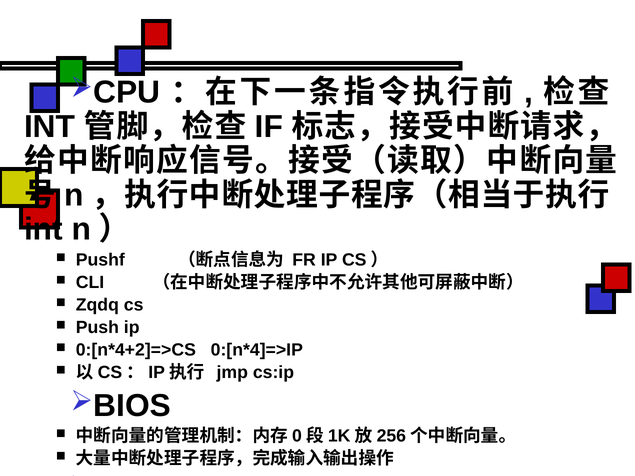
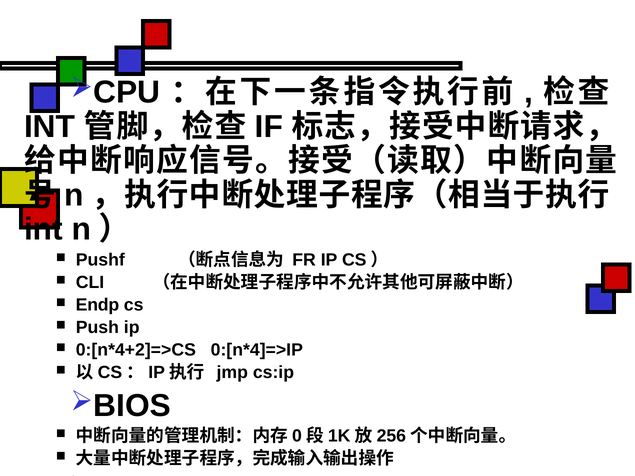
Zqdq: Zqdq -> Endp
